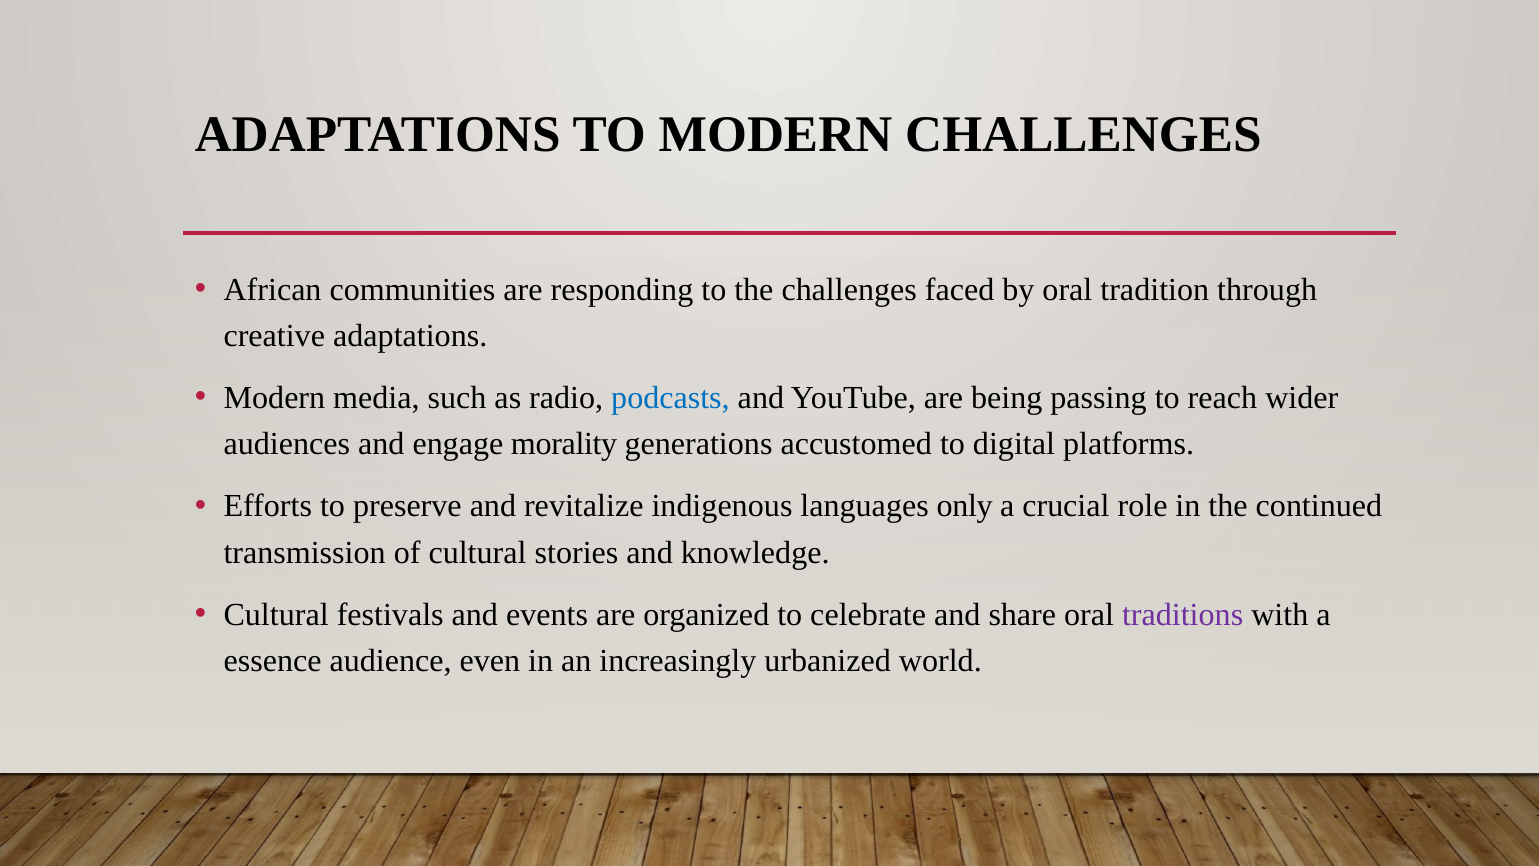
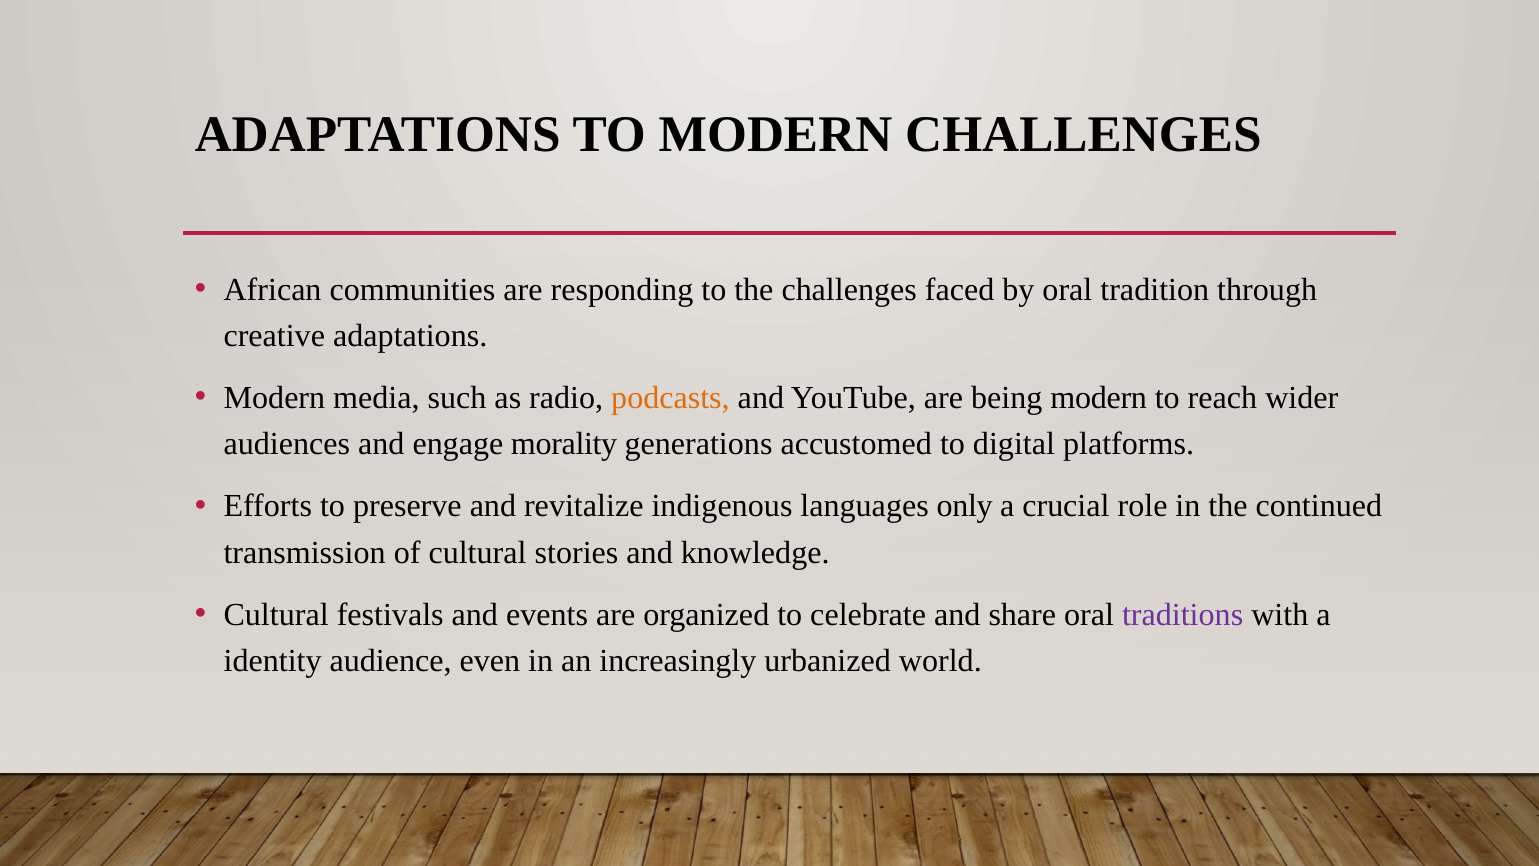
podcasts colour: blue -> orange
being passing: passing -> modern
essence: essence -> identity
